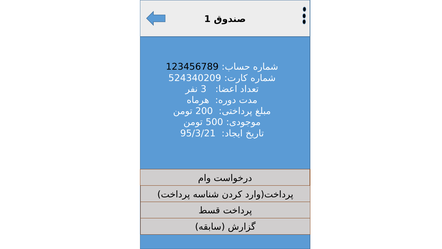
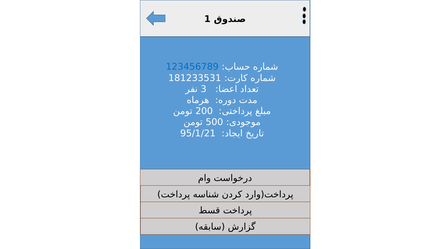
123456789 colour: black -> blue
524340209: 524340209 -> 181233531
95/3/21: 95/3/21 -> 95/1/21
